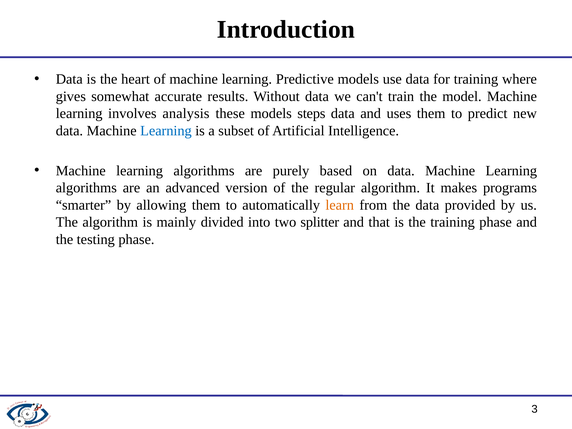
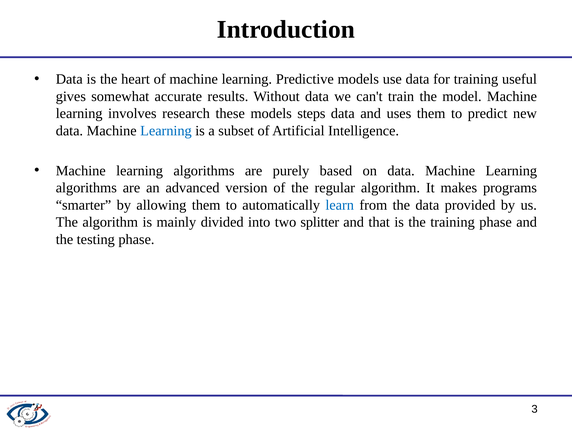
where: where -> useful
analysis: analysis -> research
learn colour: orange -> blue
